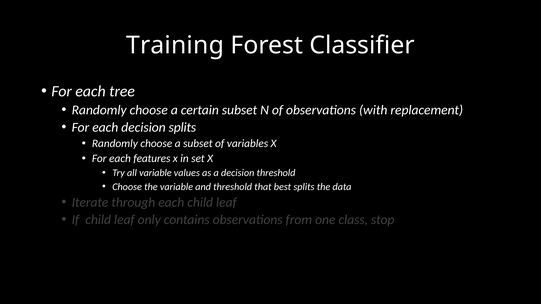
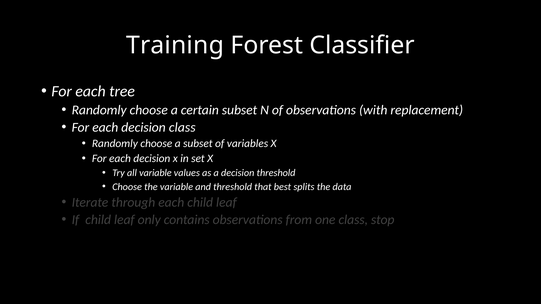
decision splits: splits -> class
features at (152, 159): features -> decision
